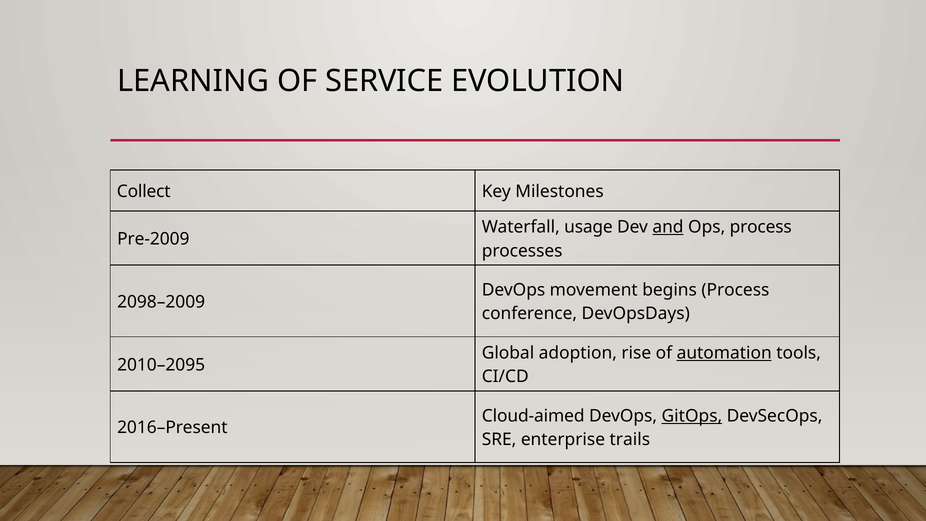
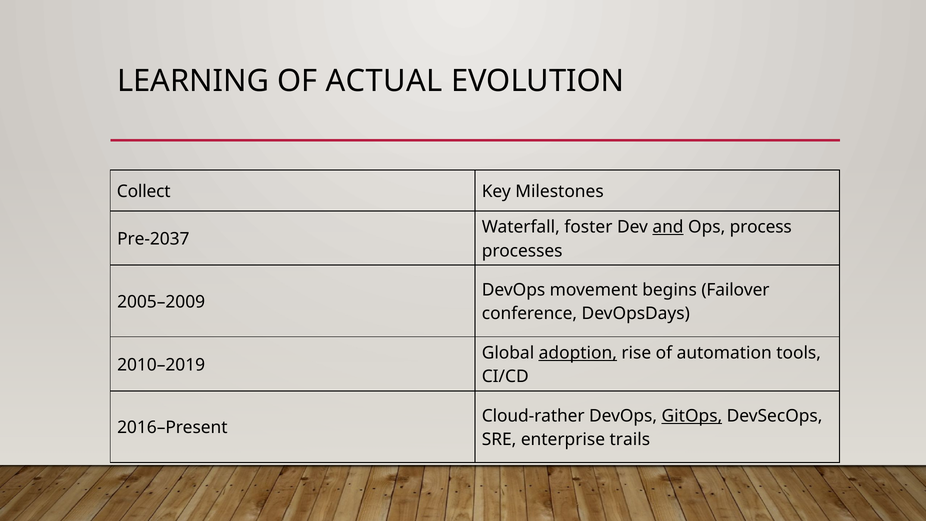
SERVICE: SERVICE -> ACTUAL
usage: usage -> foster
Pre-2009: Pre-2009 -> Pre-2037
begins Process: Process -> Failover
2098–2009: 2098–2009 -> 2005–2009
adoption underline: none -> present
automation underline: present -> none
2010–2095: 2010–2095 -> 2010–2019
Cloud-aimed: Cloud-aimed -> Cloud-rather
